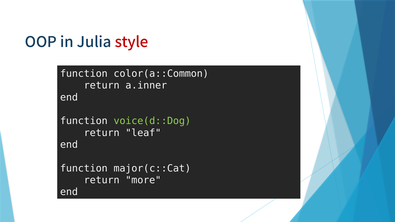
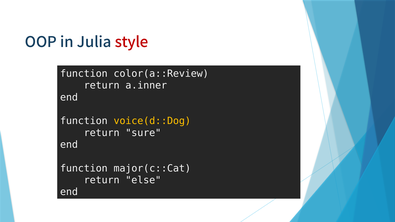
color(a::Common: color(a::Common -> color(a::Review
voice(d::Dog colour: light green -> yellow
leaf: leaf -> sure
more: more -> else
